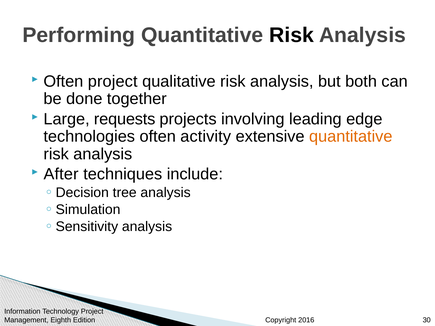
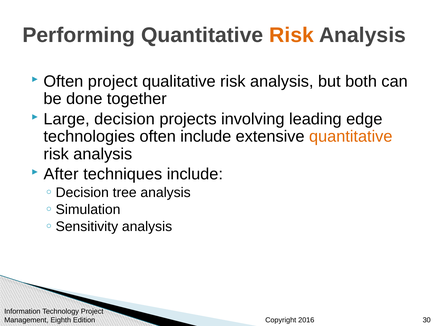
Risk at (292, 35) colour: black -> orange
requests: requests -> decision
often activity: activity -> include
